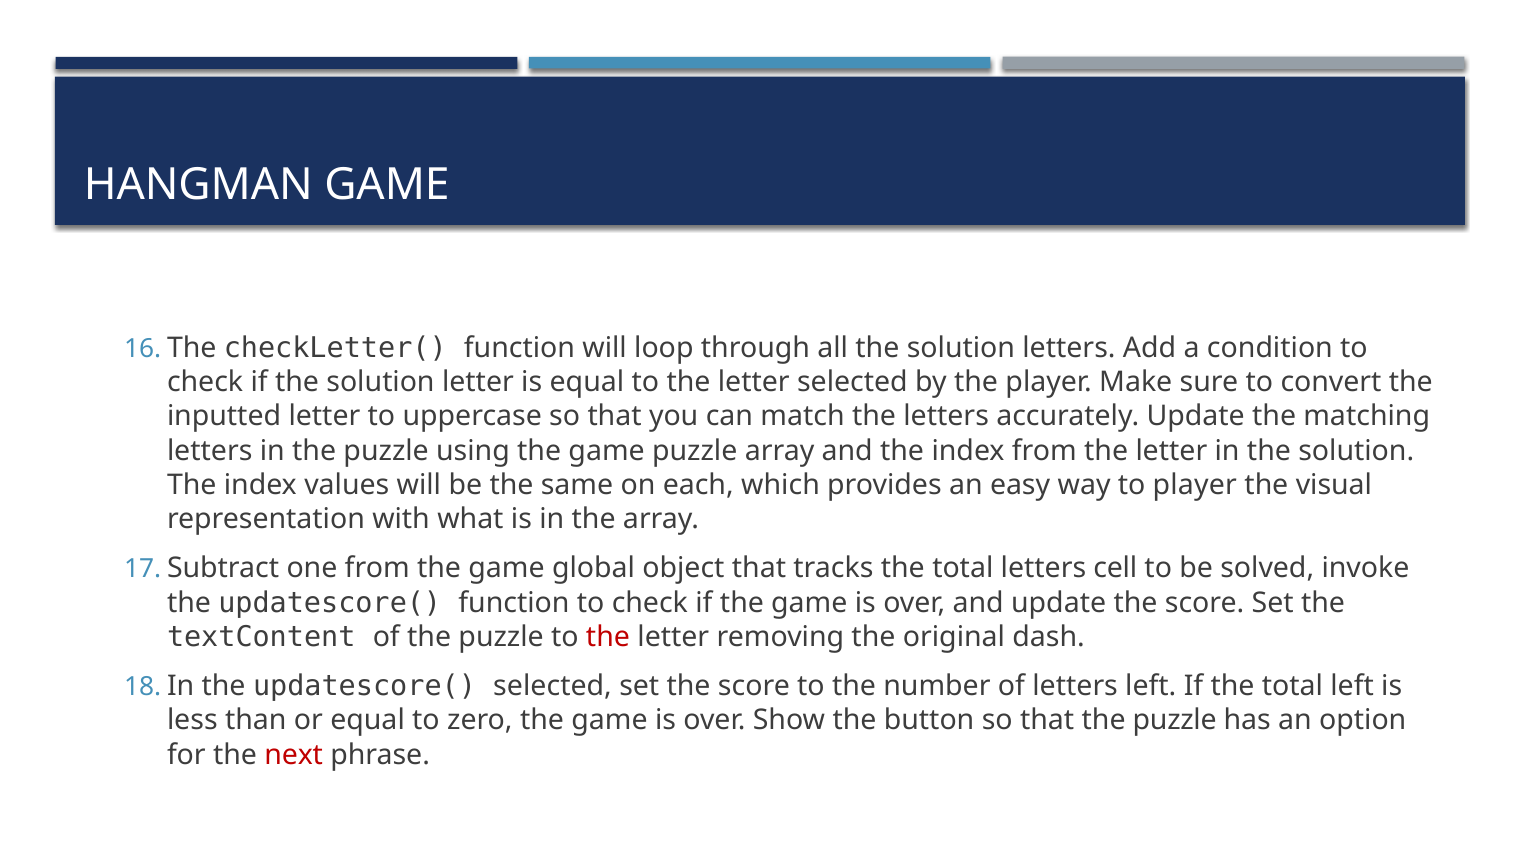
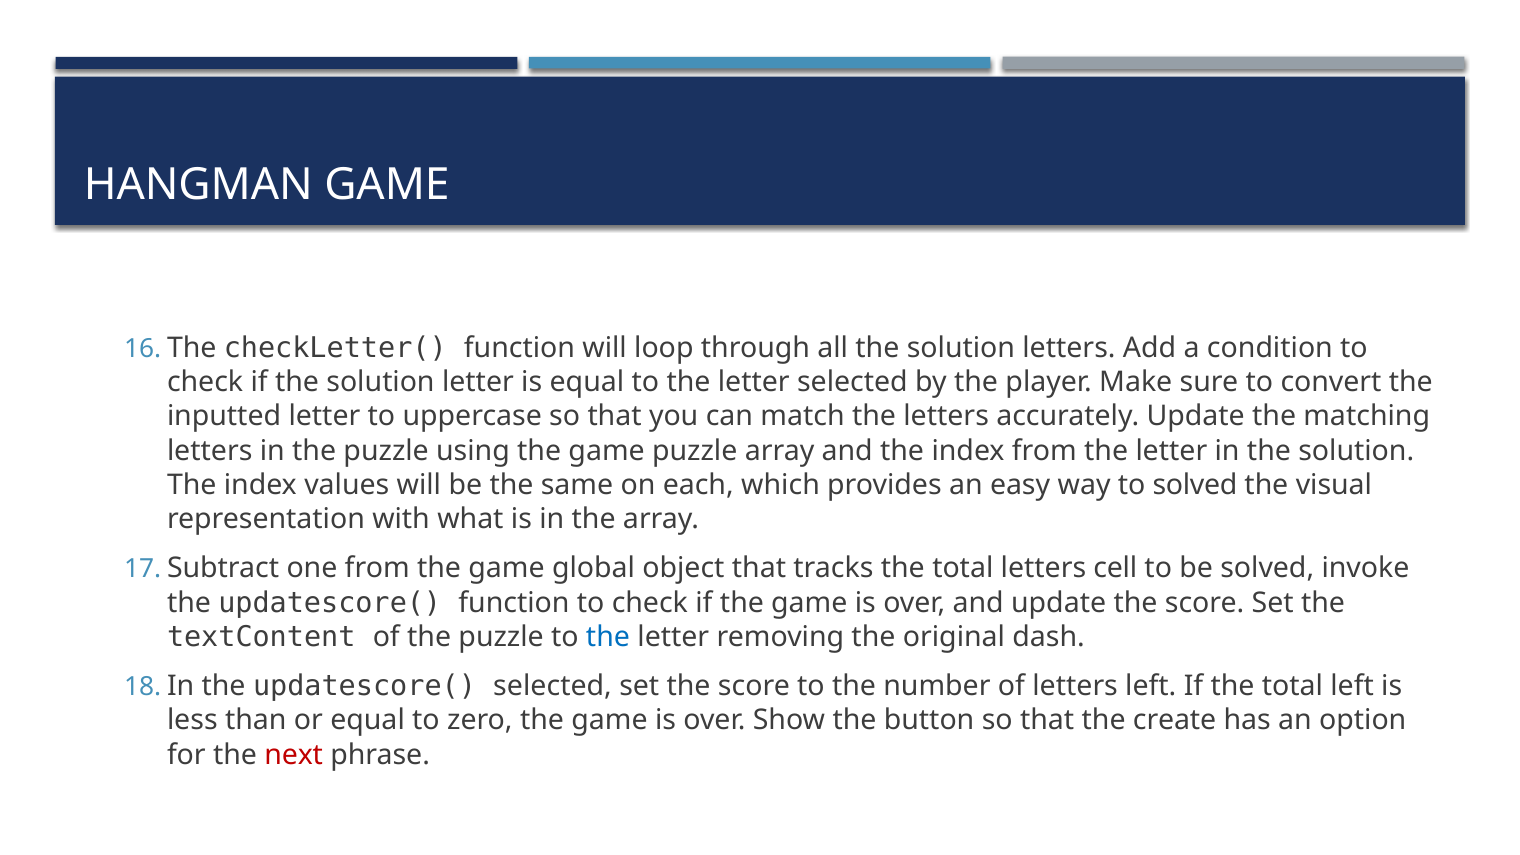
to player: player -> solved
the at (608, 637) colour: red -> blue
that the puzzle: puzzle -> create
